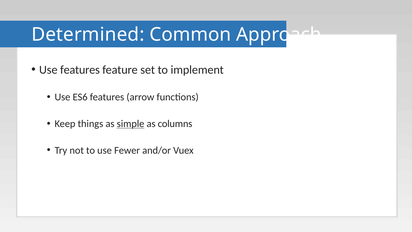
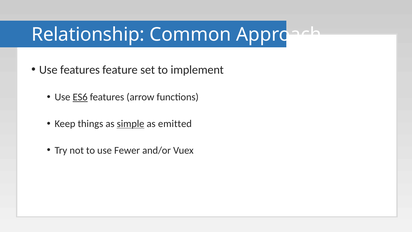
Determined: Determined -> Relationship
ES6 underline: none -> present
columns: columns -> emitted
